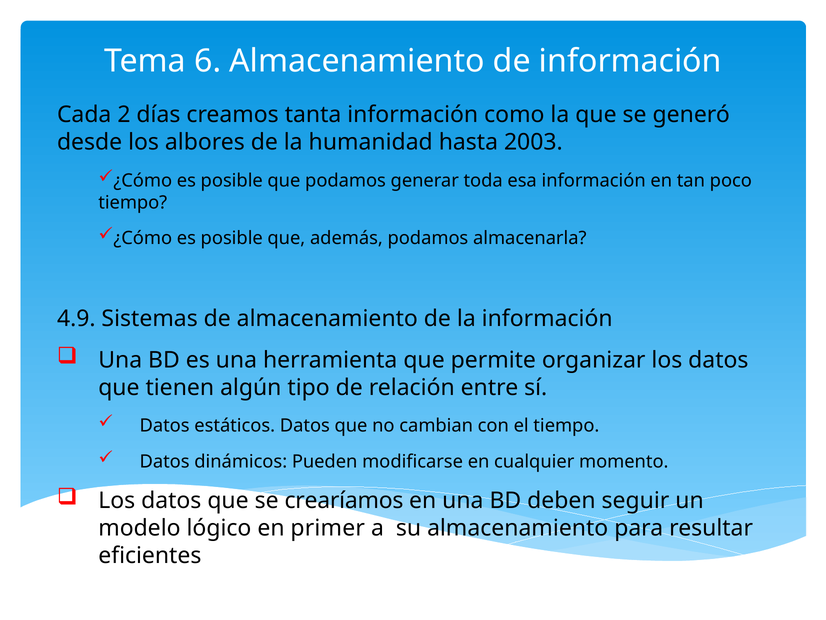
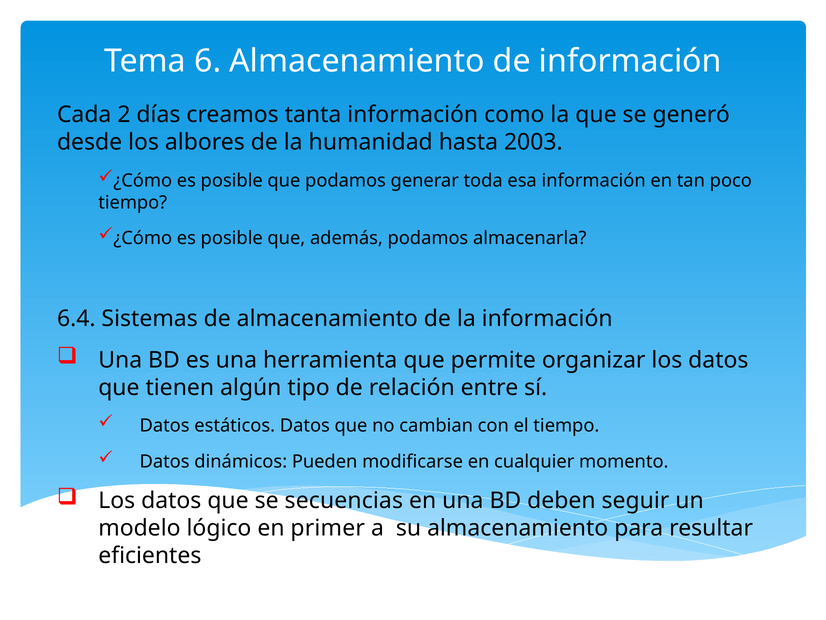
4.9: 4.9 -> 6.4
crearíamos: crearíamos -> secuencias
